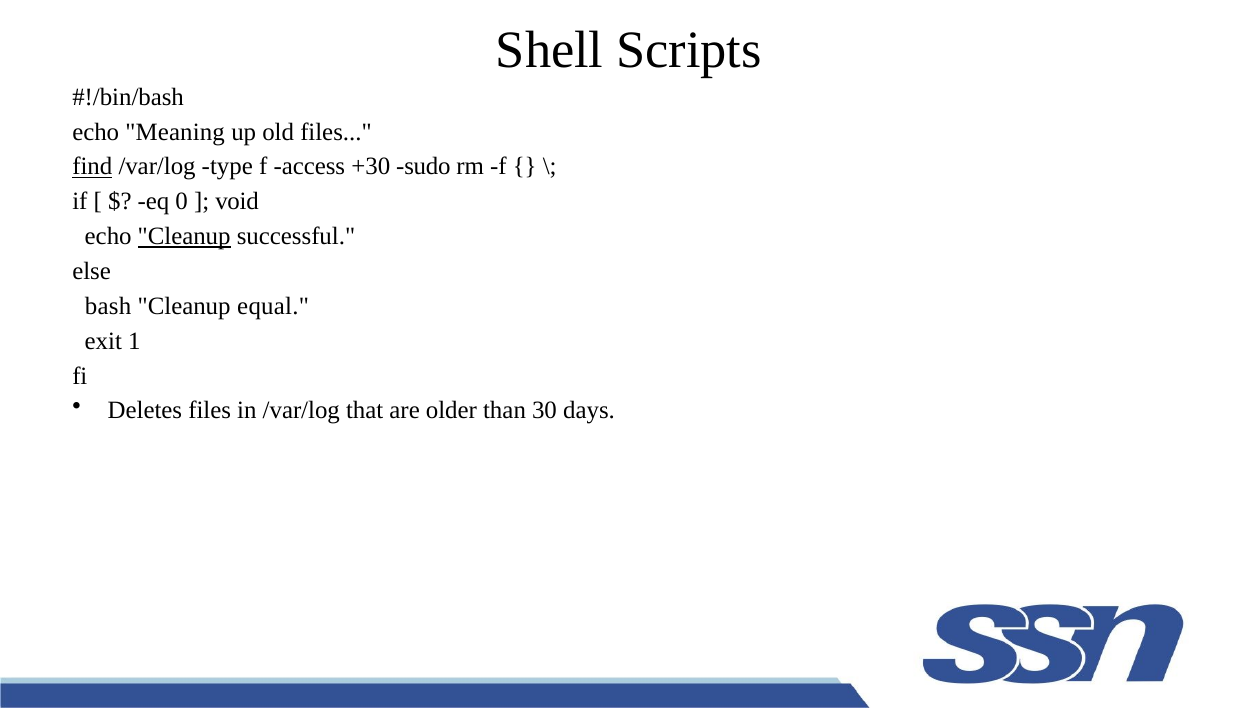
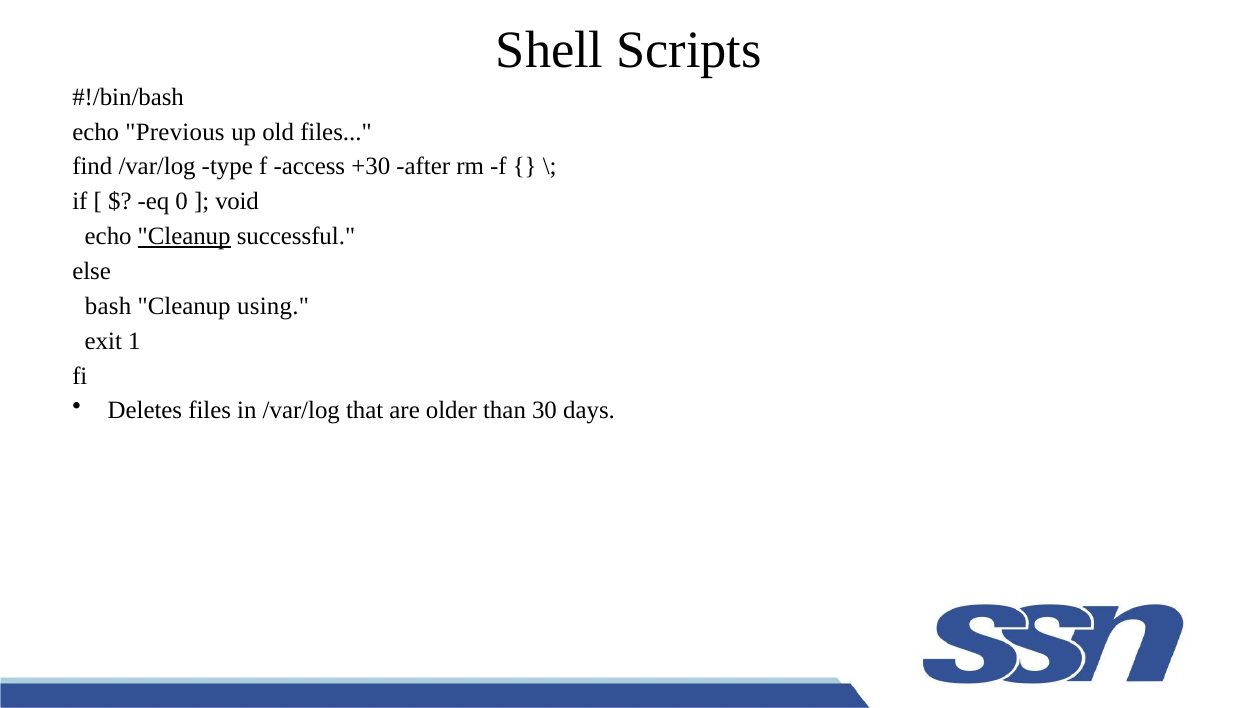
Meaning: Meaning -> Previous
find underline: present -> none
sudo: sudo -> after
equal: equal -> using
